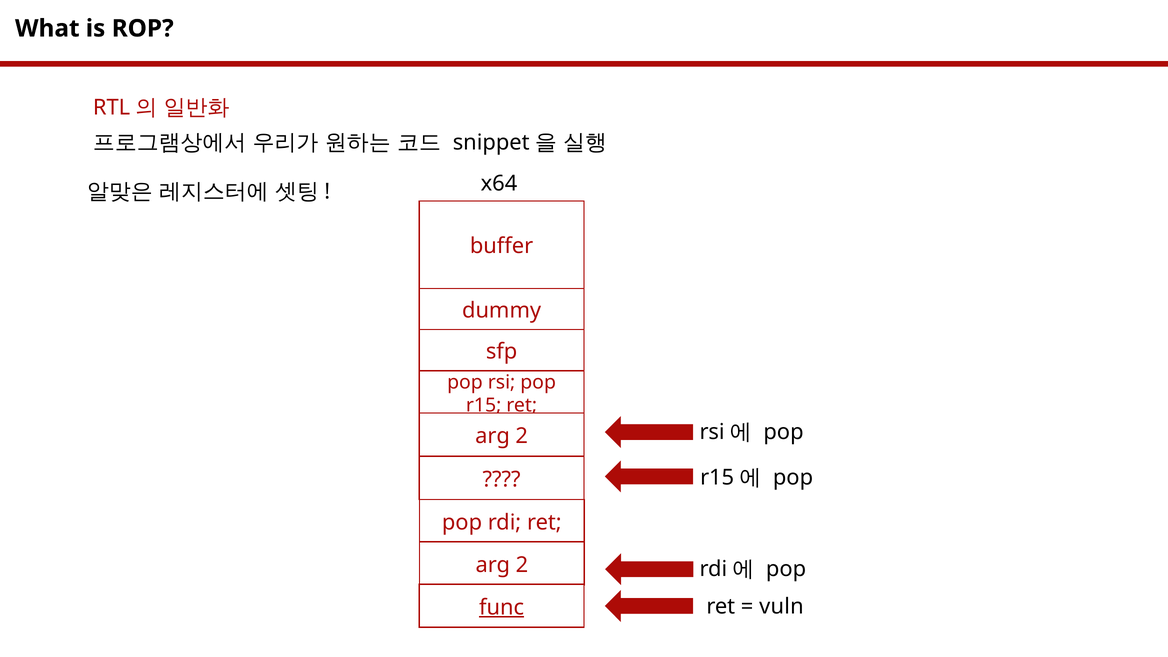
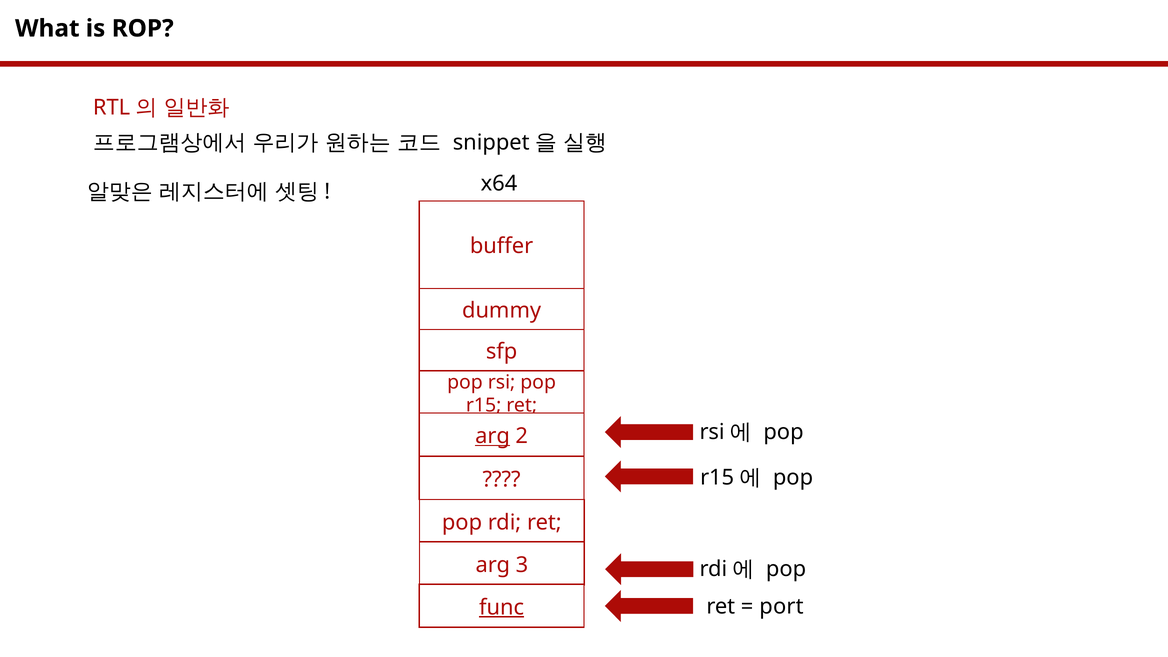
arg at (493, 436) underline: none -> present
2 at (522, 565): 2 -> 3
vuln: vuln -> port
